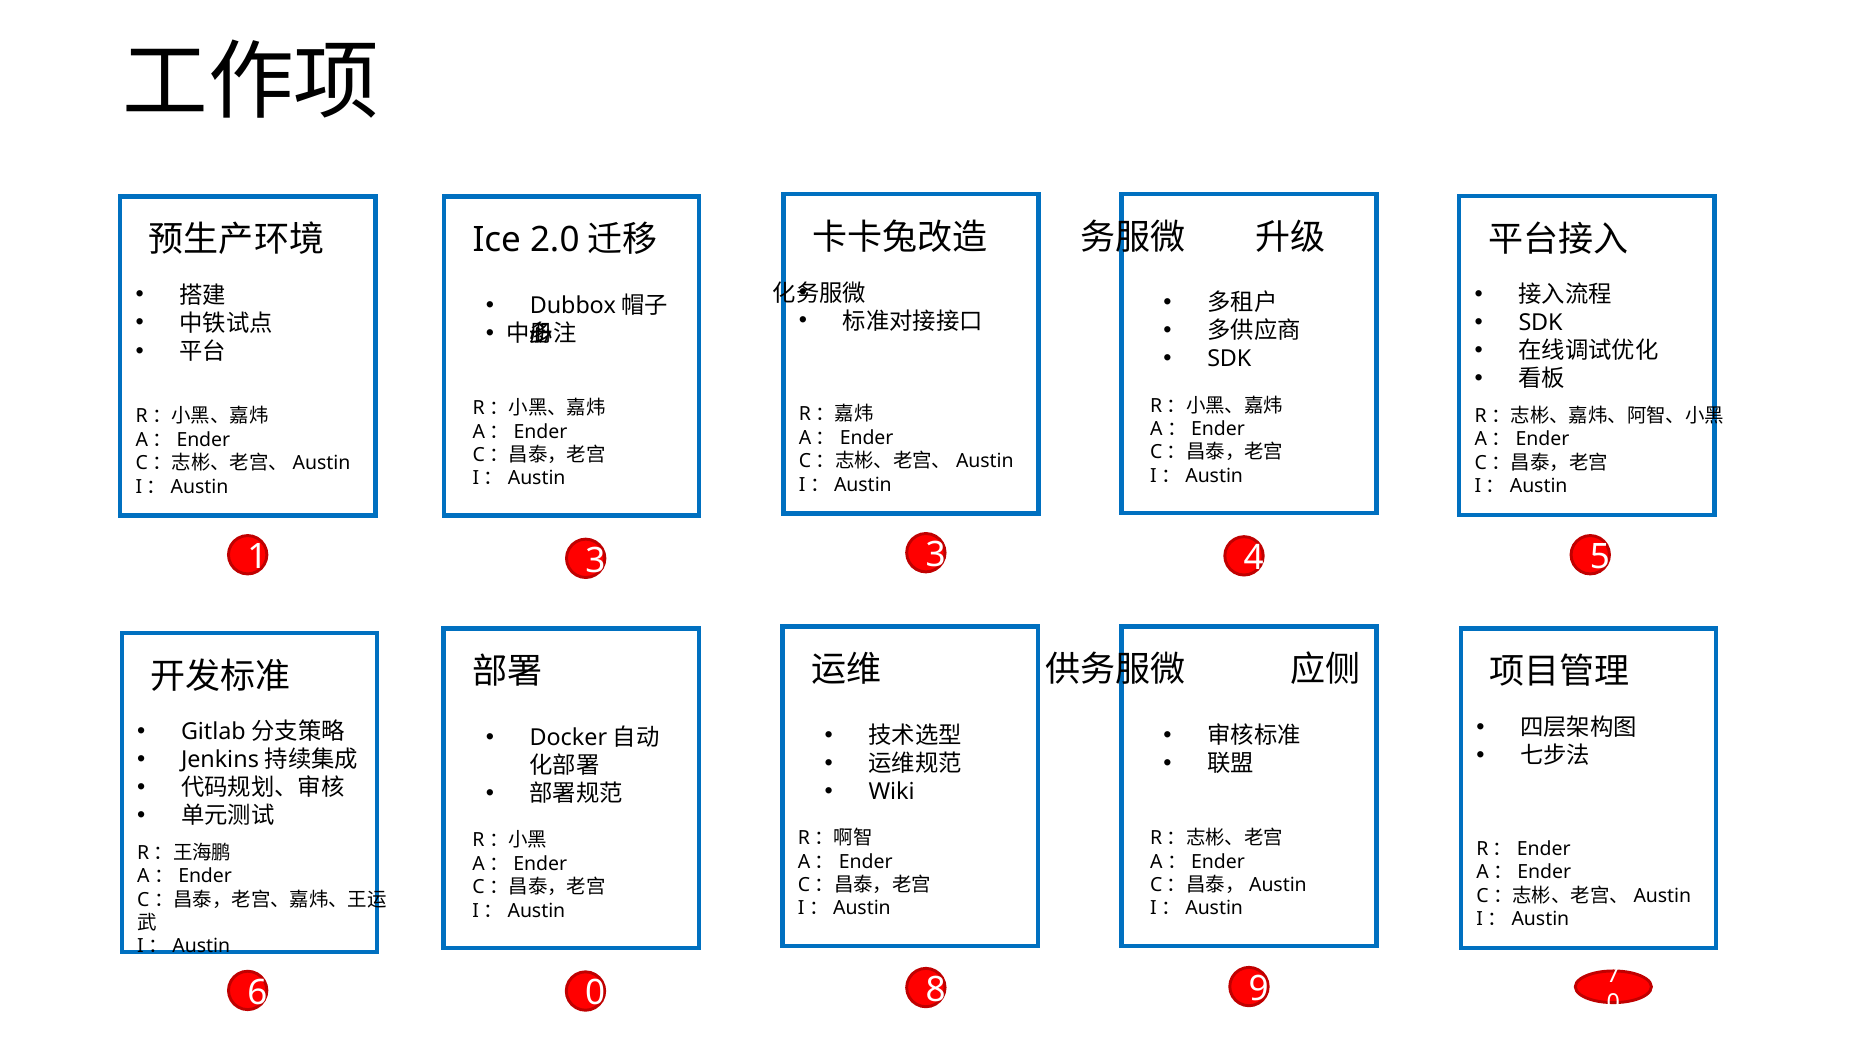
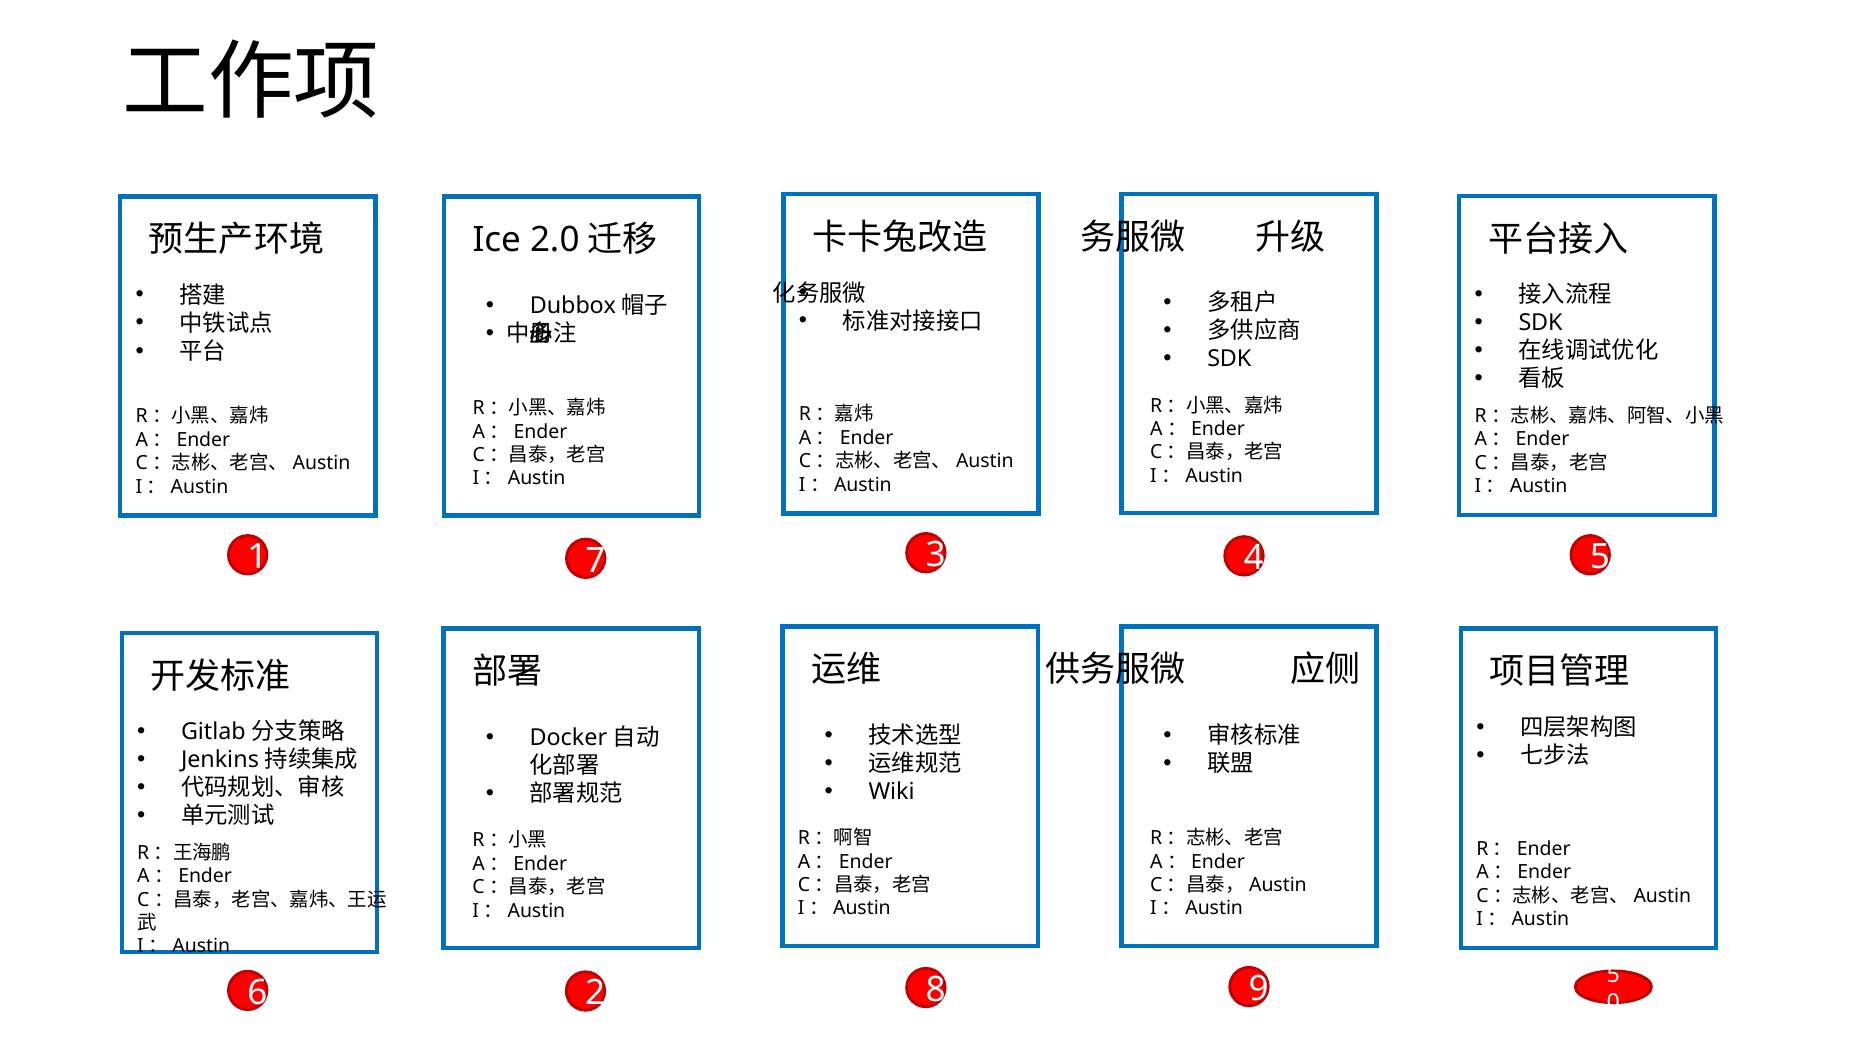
1 3: 3 -> 7
6 0: 0 -> 2
9 7: 7 -> 5
